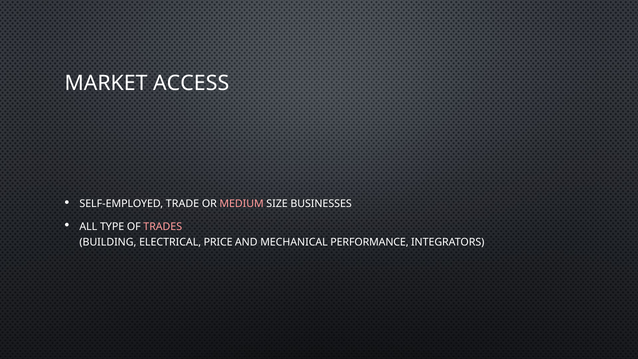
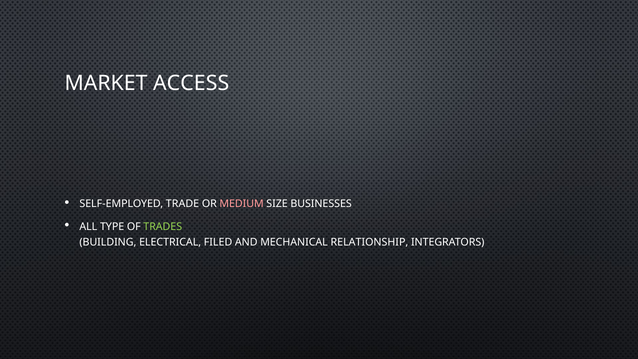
TRADES colour: pink -> light green
PRICE: PRICE -> FILED
PERFORMANCE: PERFORMANCE -> RELATIONSHIP
